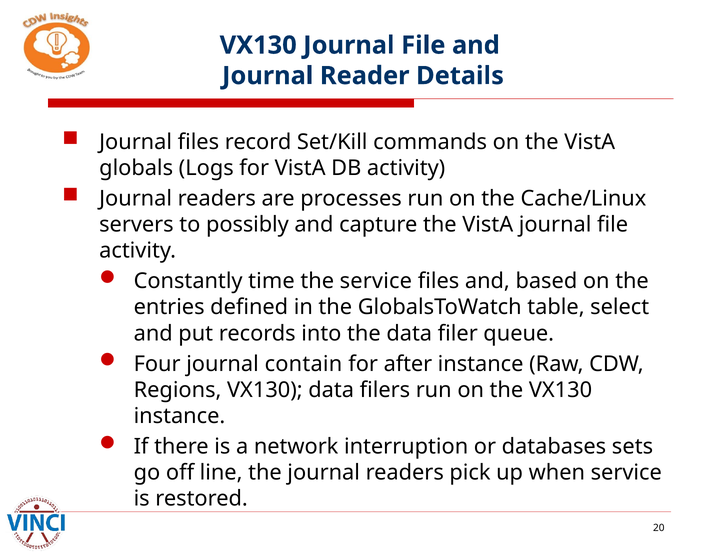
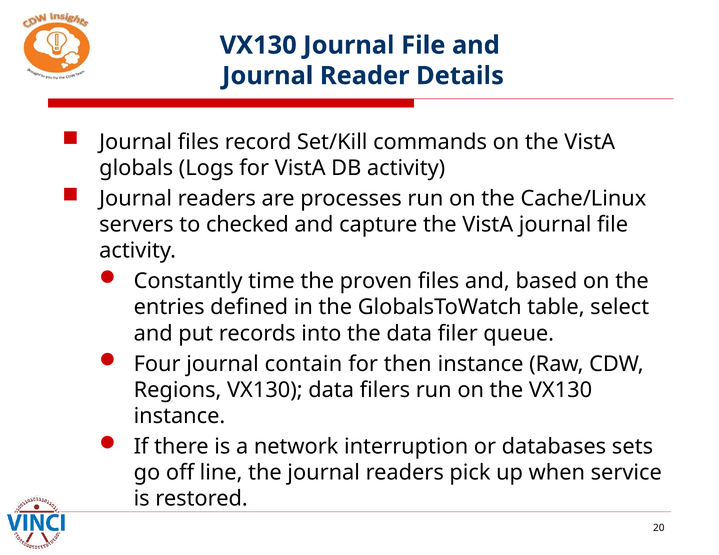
possibly: possibly -> checked
the service: service -> proven
after: after -> then
